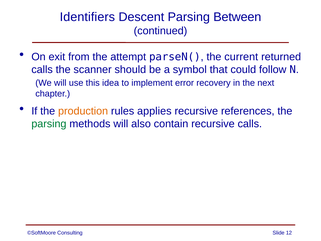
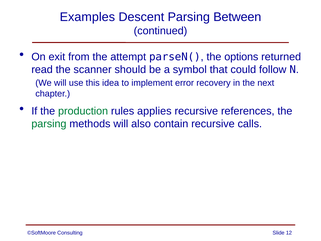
Identifiers: Identifiers -> Examples
current: current -> options
calls at (42, 70): calls -> read
production colour: orange -> green
